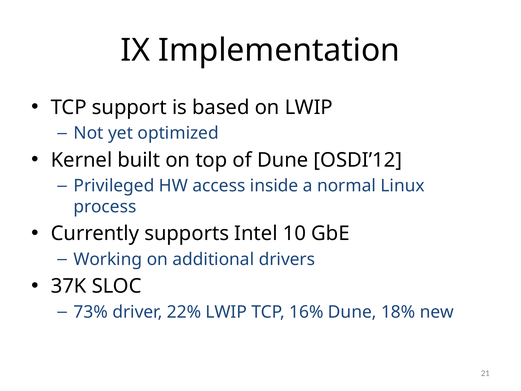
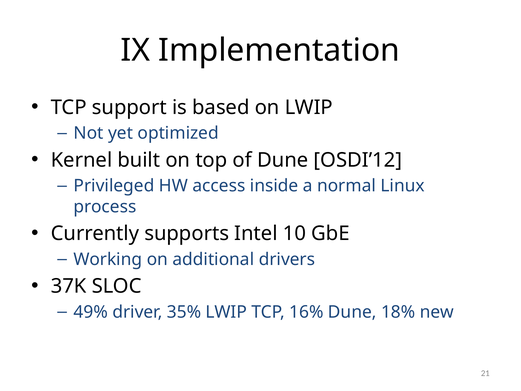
73%: 73% -> 49%
22%: 22% -> 35%
